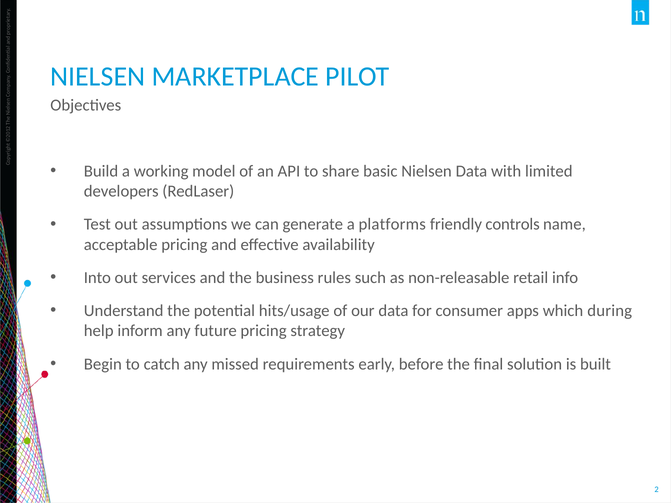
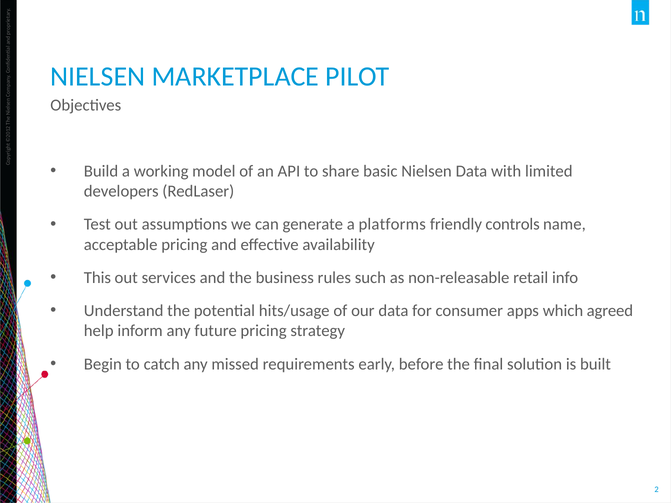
Into: Into -> This
during: during -> agreed
